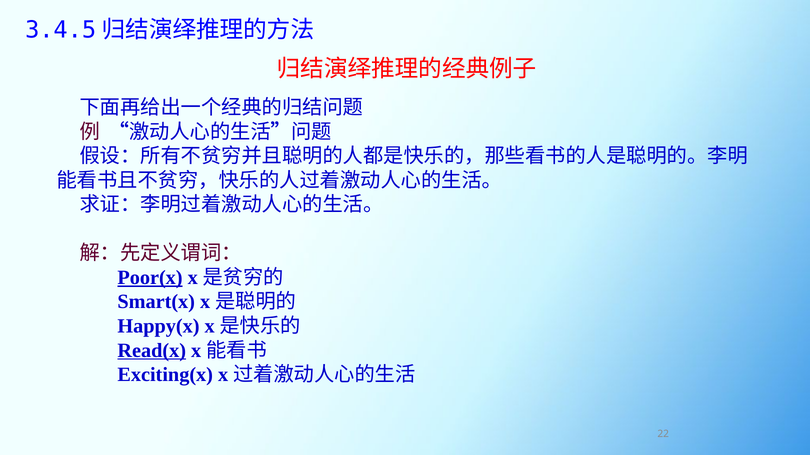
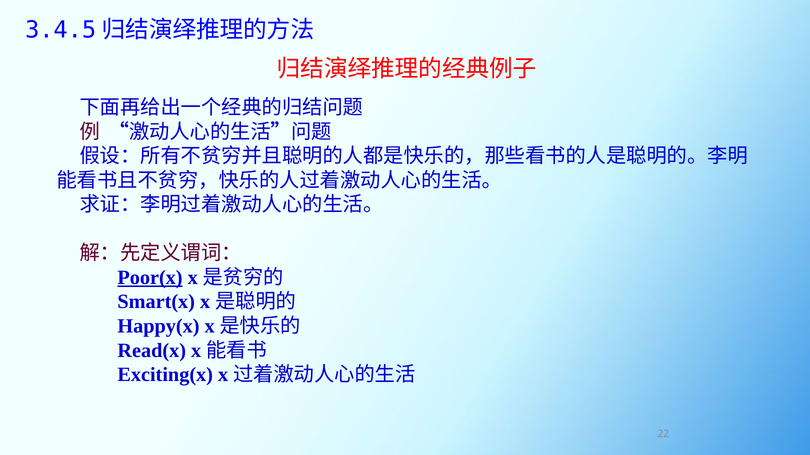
Read(x underline: present -> none
